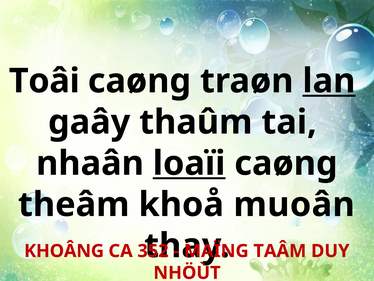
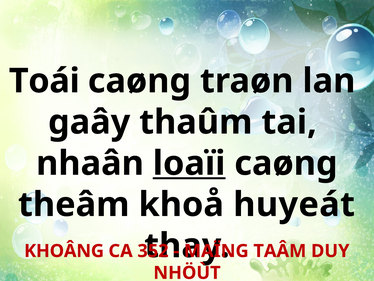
Toâi: Toâi -> Toái
lan underline: present -> none
muoân: muoân -> huyeát
